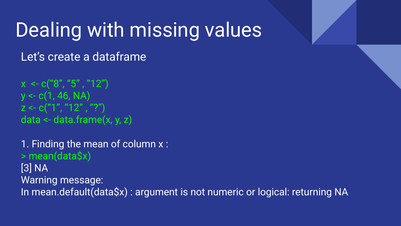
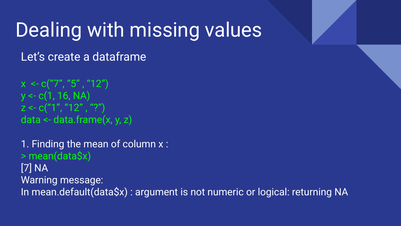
c(“8: c(“8 -> c(“7
46: 46 -> 16
3: 3 -> 7
